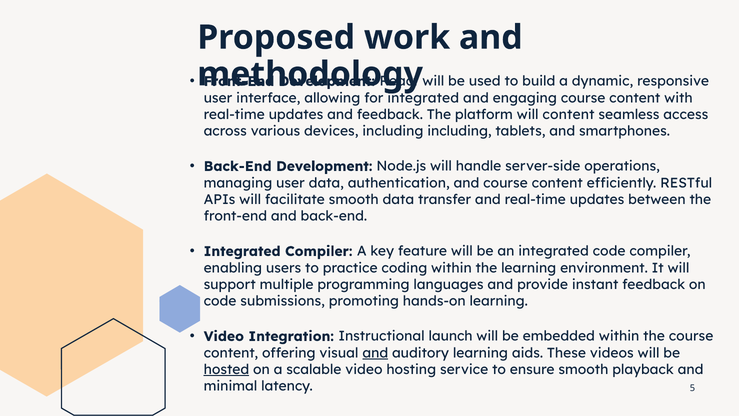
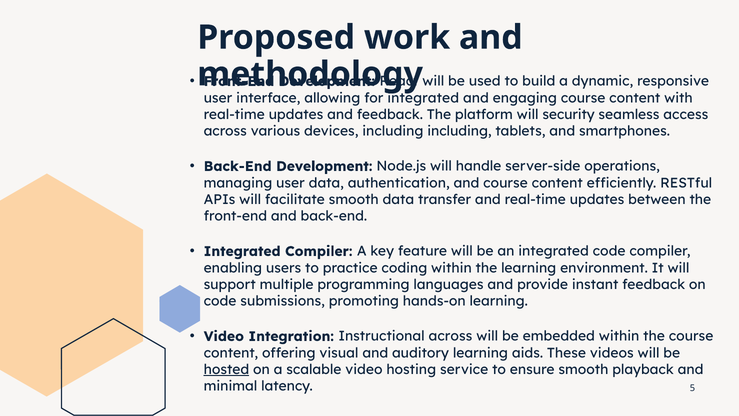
will content: content -> security
Instructional launch: launch -> across
and at (375, 353) underline: present -> none
